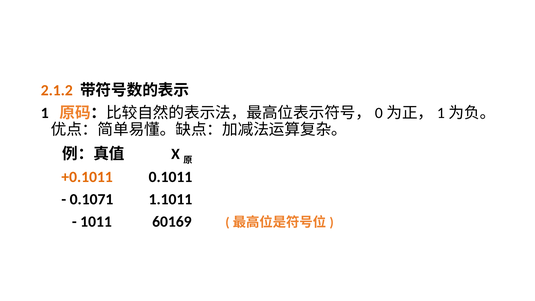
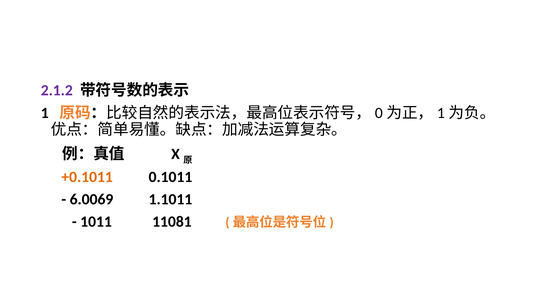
2.1.2 colour: orange -> purple
0.1071: 0.1071 -> 6.0069
60169: 60169 -> 11081
